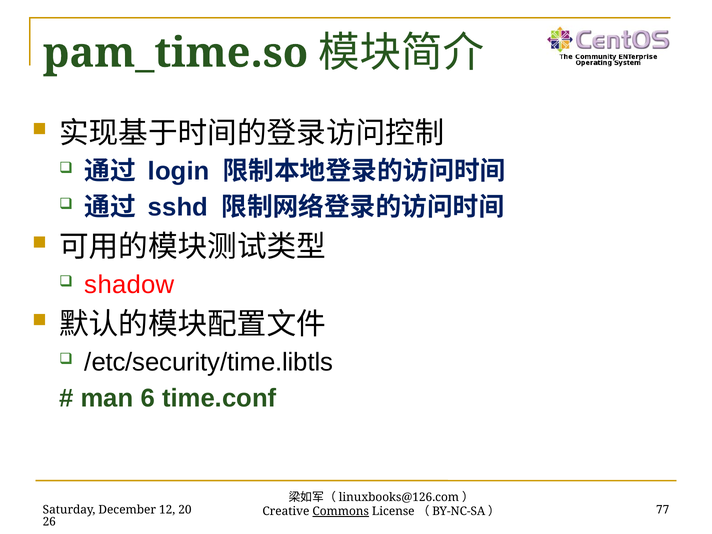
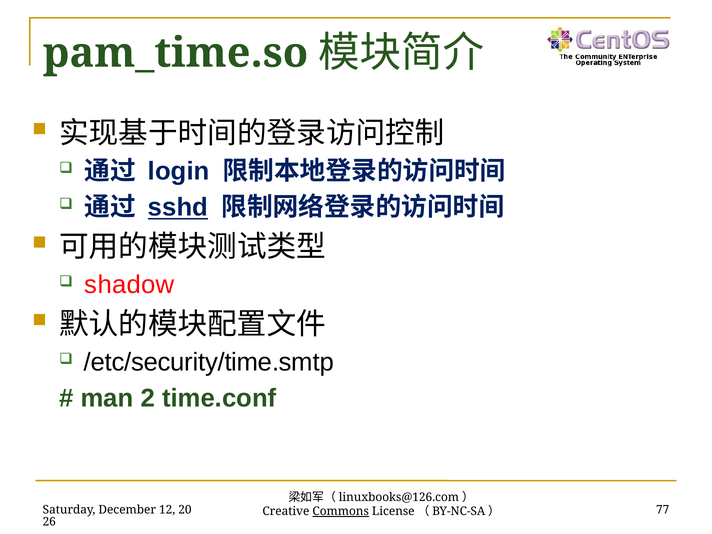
sshd underline: none -> present
/etc/security/time.libtls: /etc/security/time.libtls -> /etc/security/time.smtp
6: 6 -> 2
